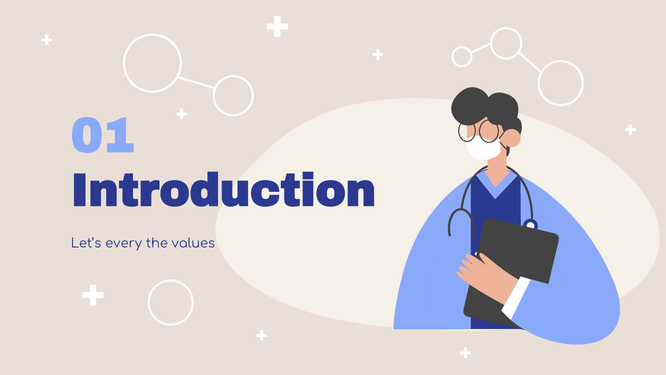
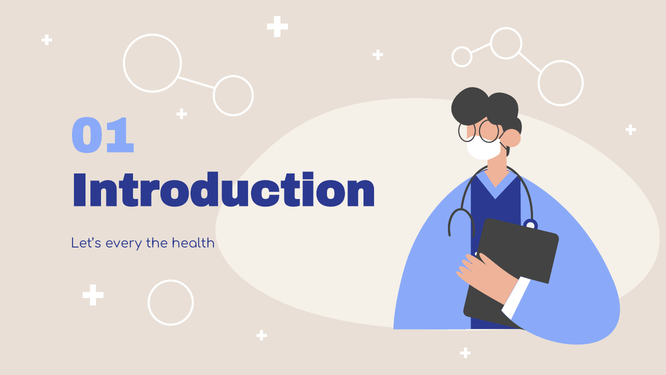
values: values -> health
